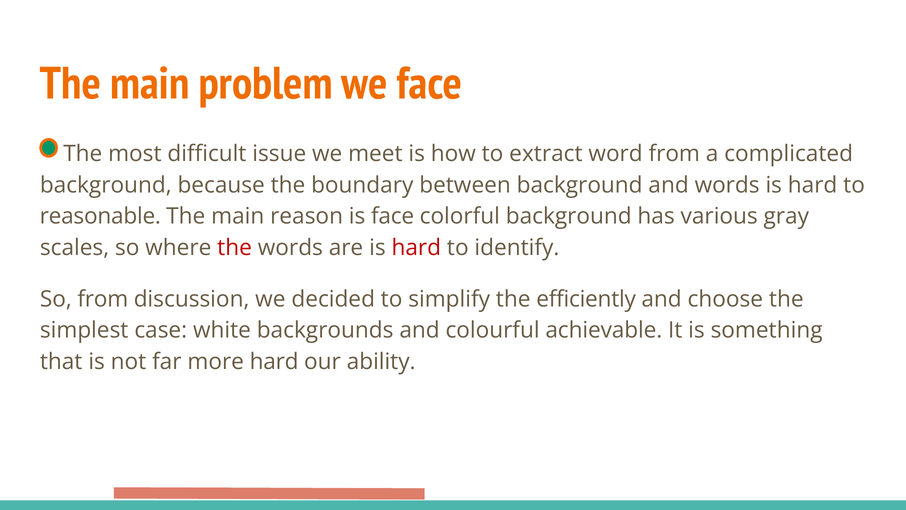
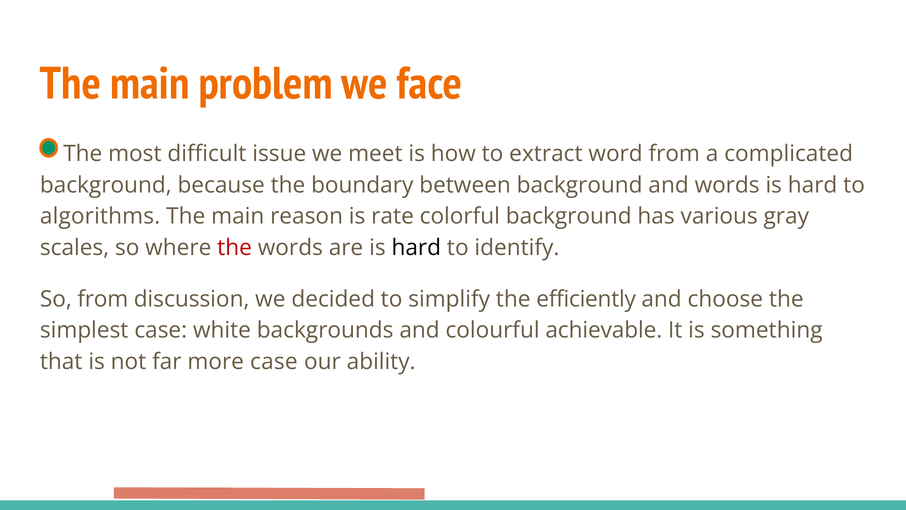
reasonable: reasonable -> algorithms
is face: face -> rate
hard at (416, 248) colour: red -> black
more hard: hard -> case
